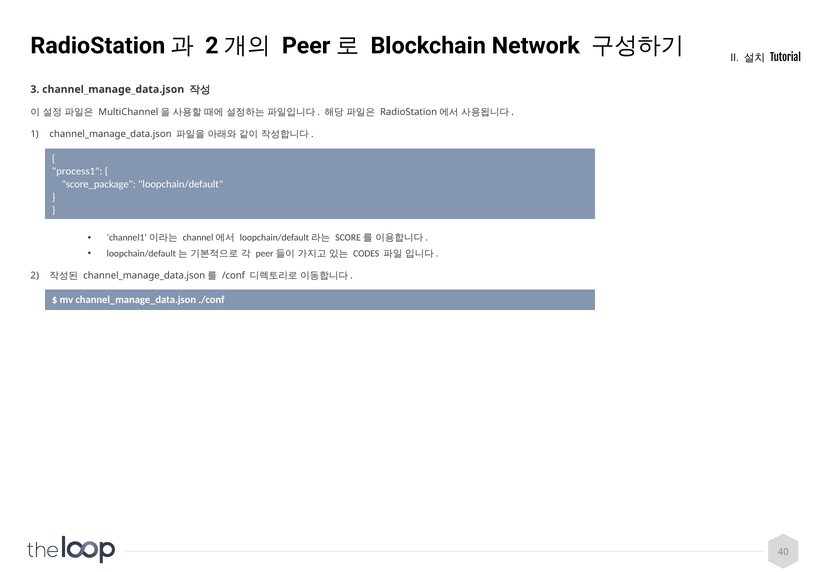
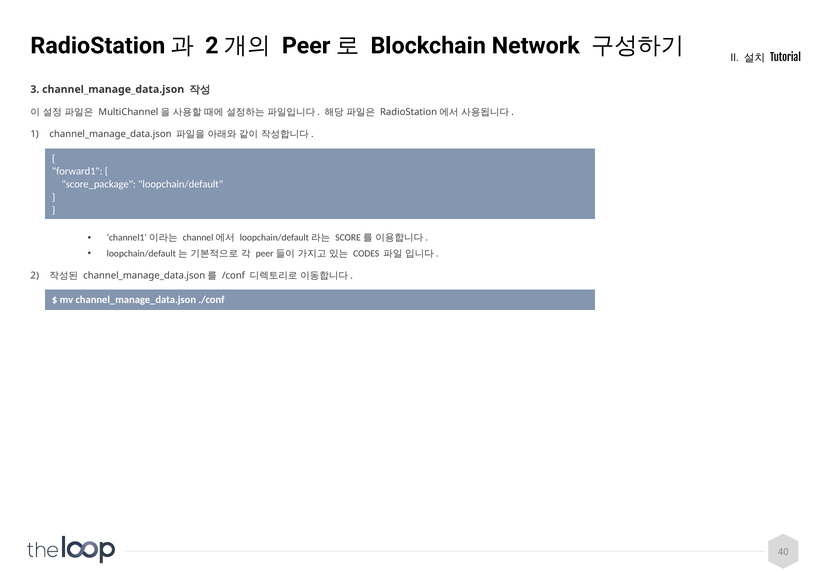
process1: process1 -> forward1
